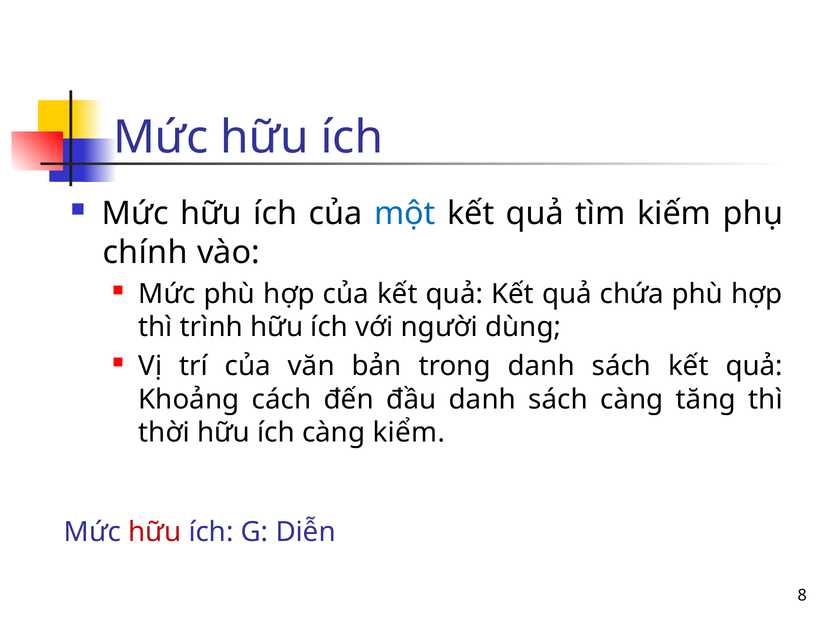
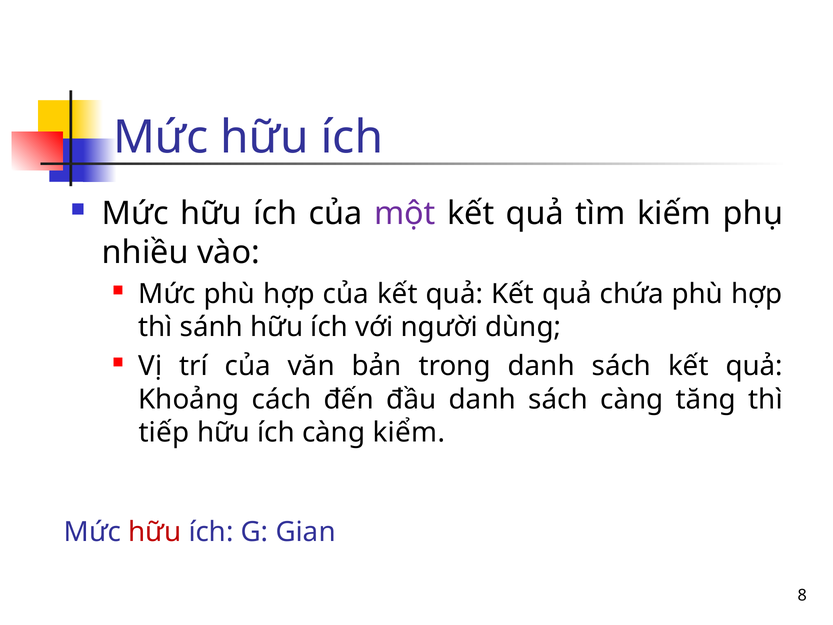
một colour: blue -> purple
chính: chính -> nhiều
trình: trình -> sánh
thời: thời -> tiếp
Diễn: Diễn -> Gian
